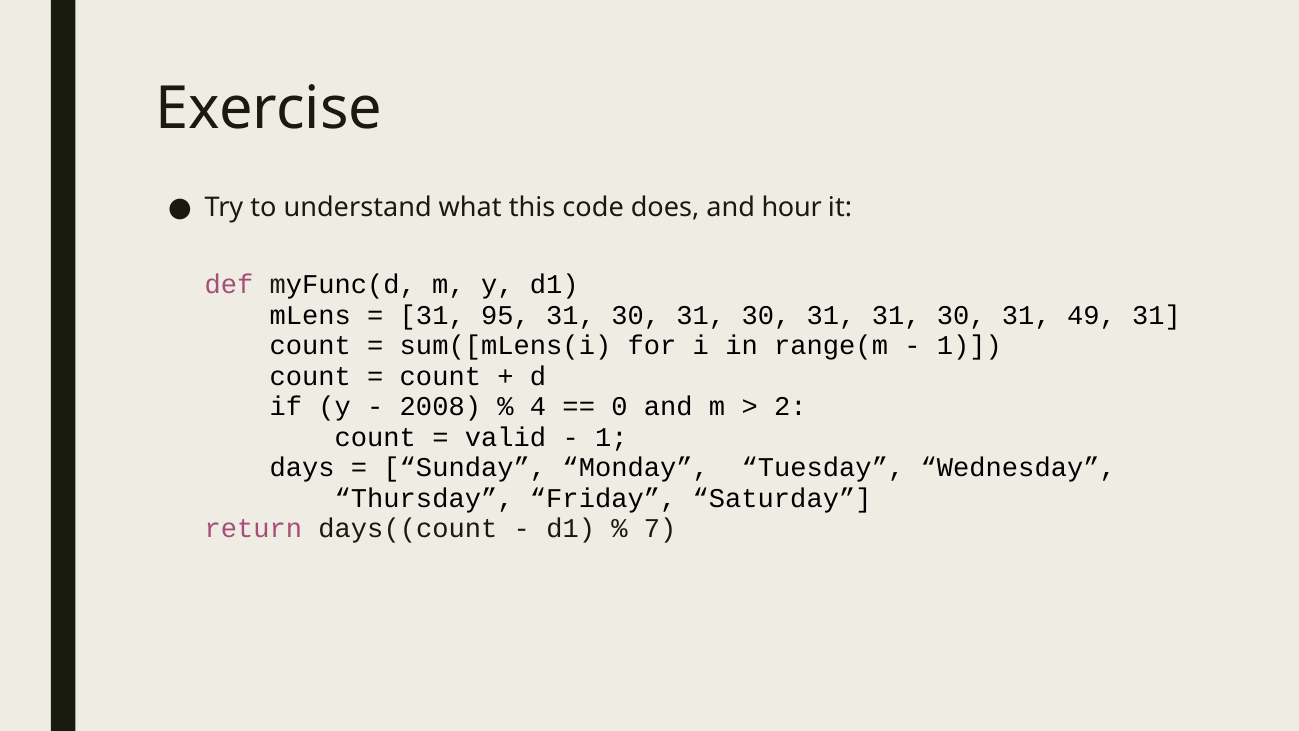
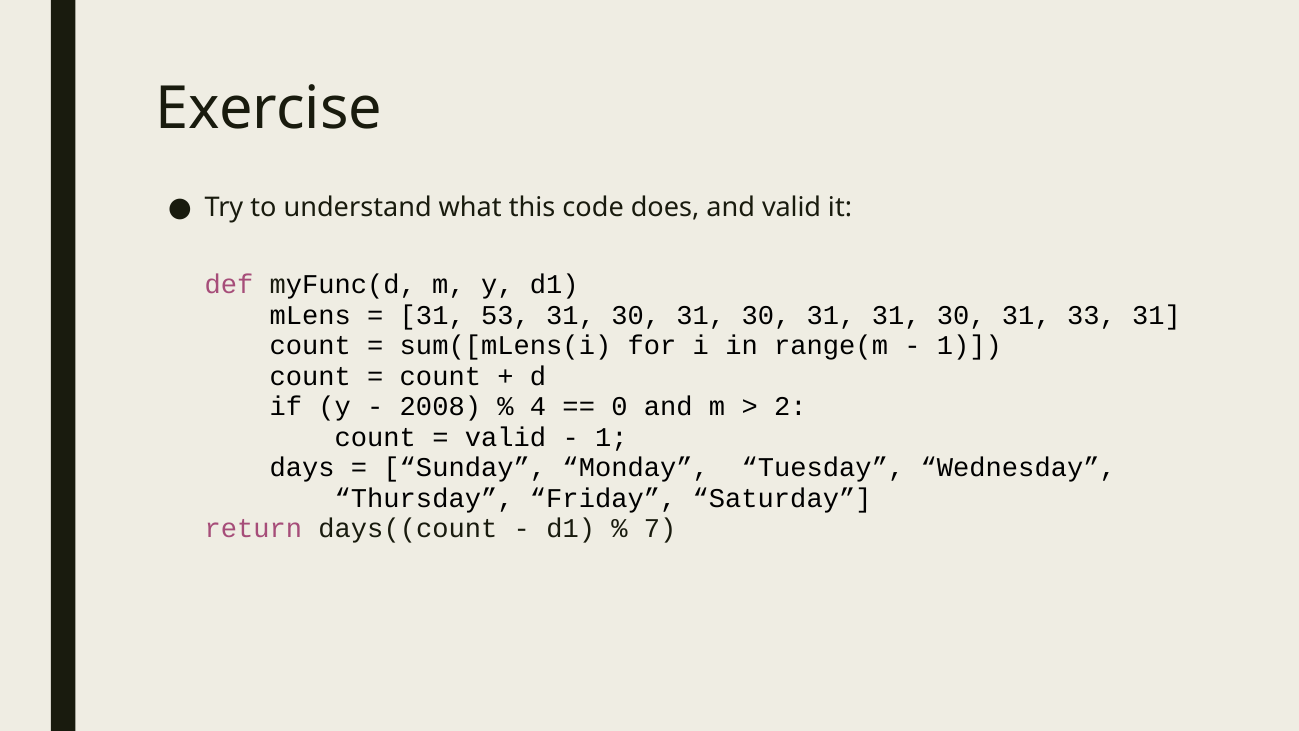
and hour: hour -> valid
95: 95 -> 53
49: 49 -> 33
